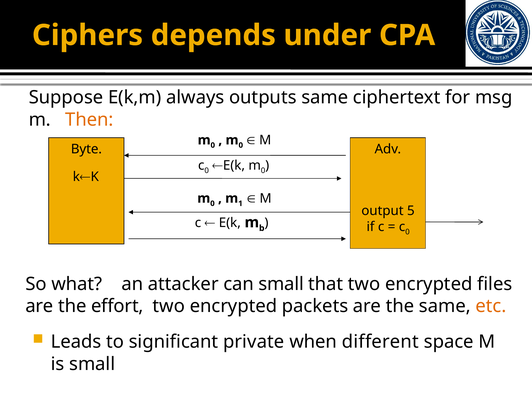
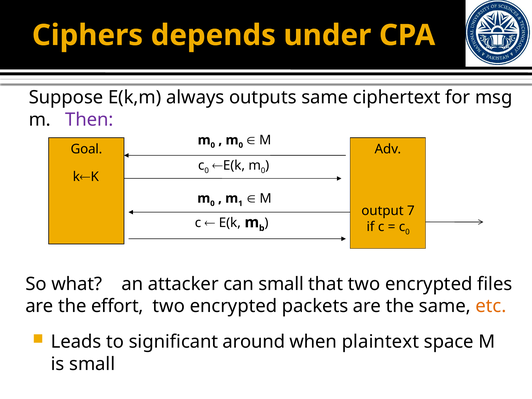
Then colour: orange -> purple
Byte: Byte -> Goal
5: 5 -> 7
private: private -> around
different: different -> plaintext
